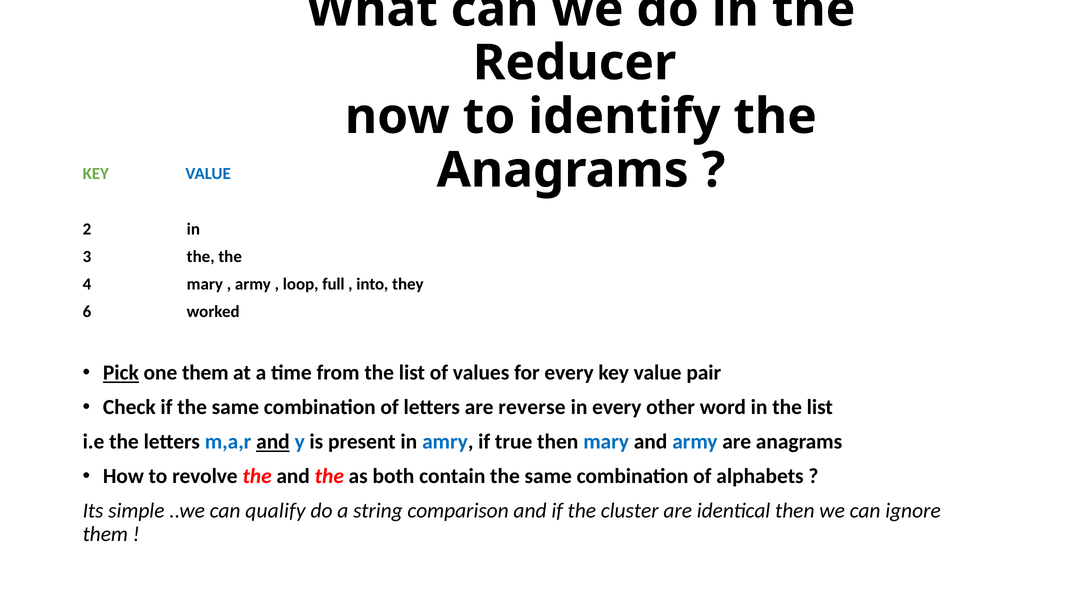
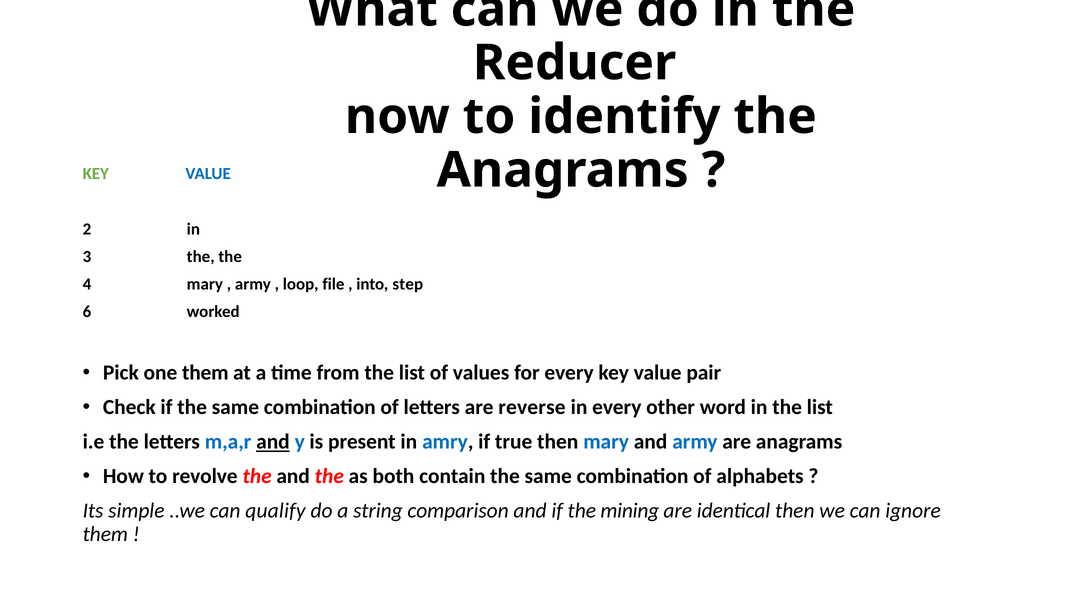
full: full -> file
they: they -> step
Pick underline: present -> none
cluster: cluster -> mining
